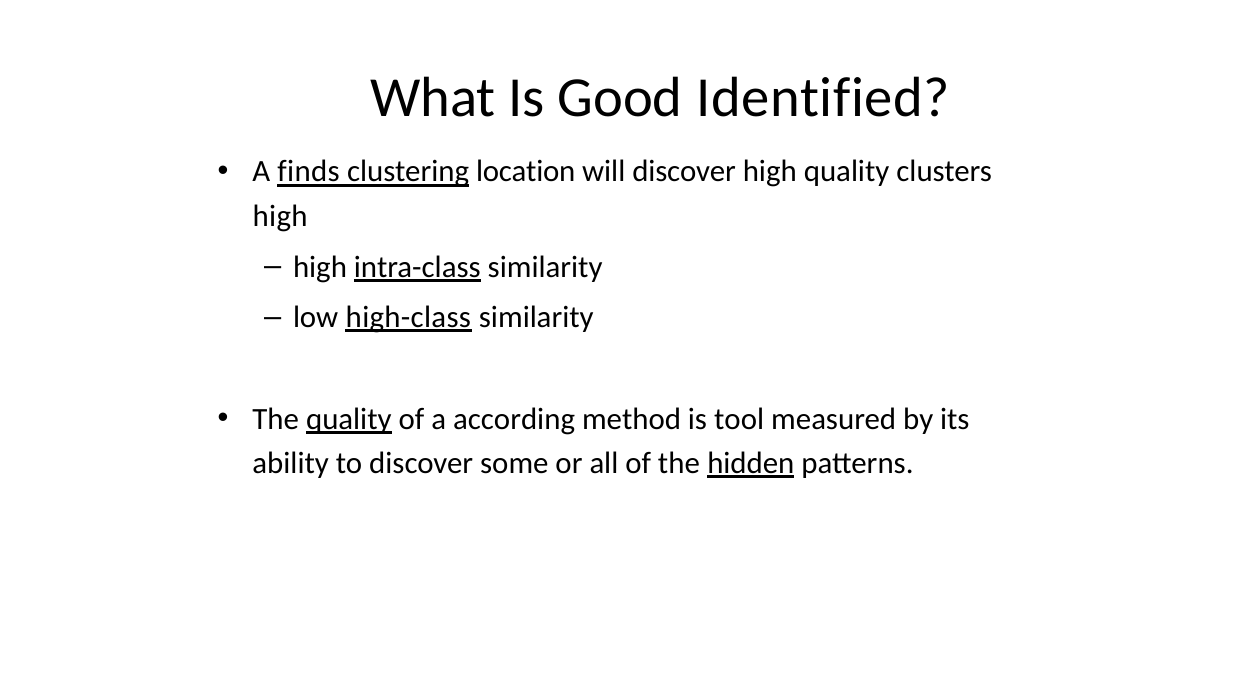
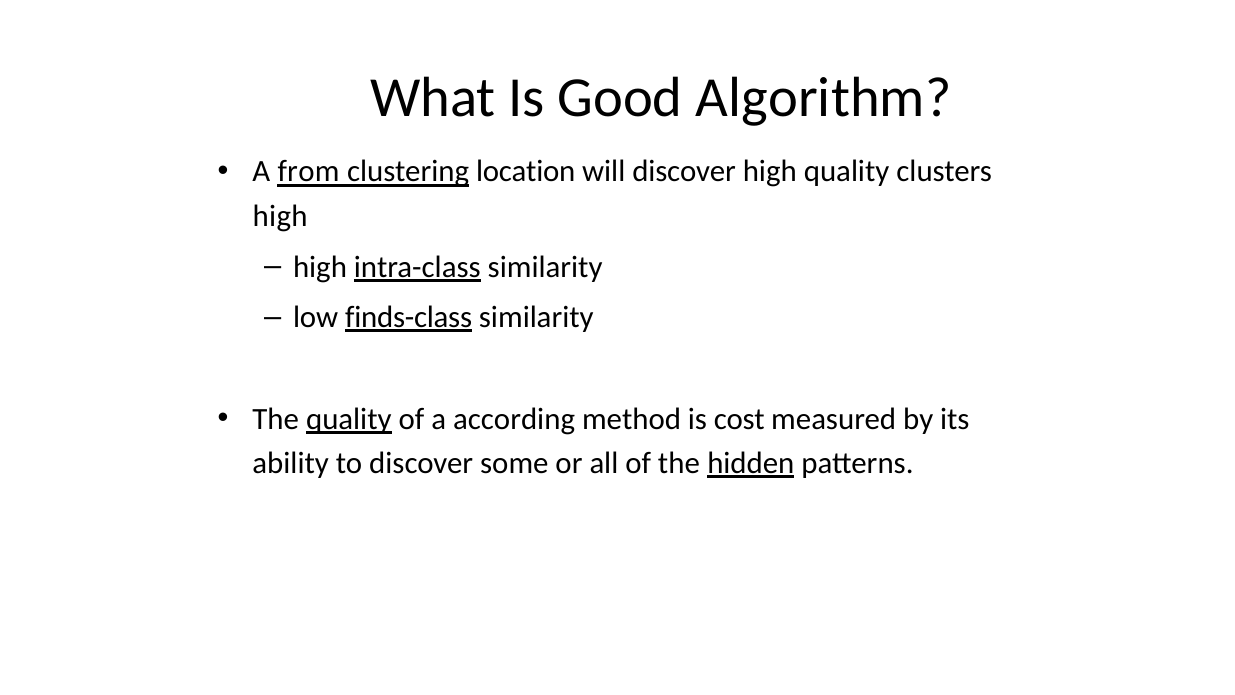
Identified: Identified -> Algorithm
finds: finds -> from
high-class: high-class -> finds-class
tool: tool -> cost
